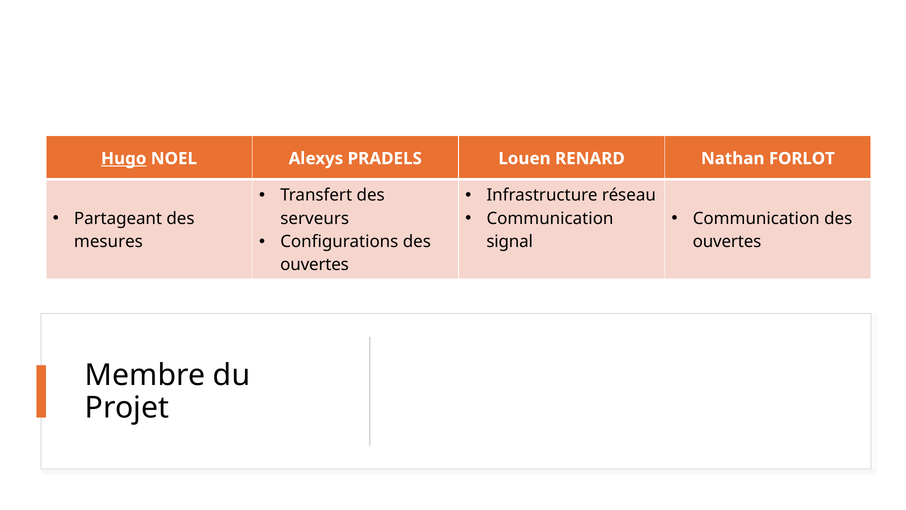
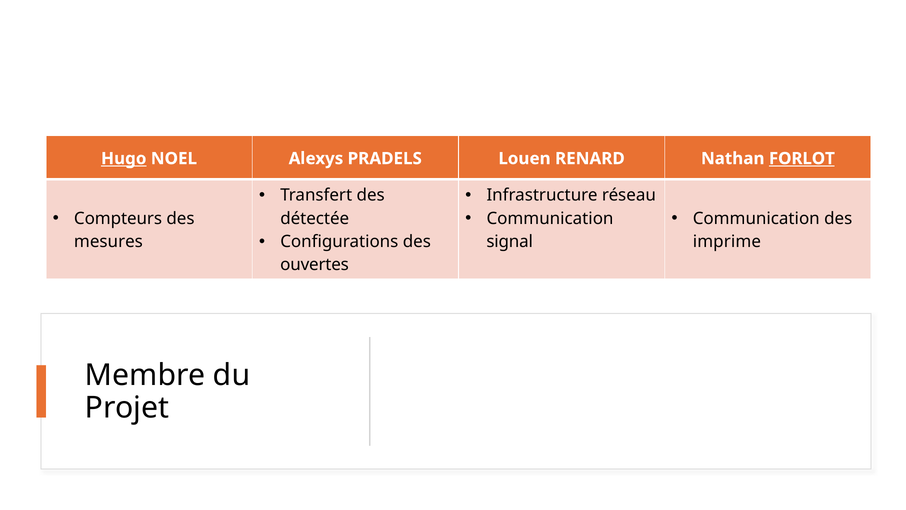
FORLOT underline: none -> present
Partageant: Partageant -> Compteurs
serveurs: serveurs -> détectée
ouvertes at (727, 241): ouvertes -> imprime
